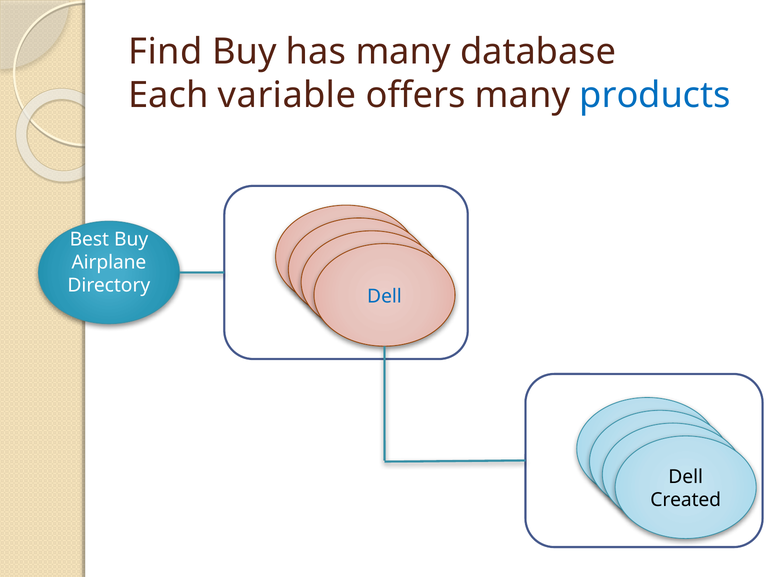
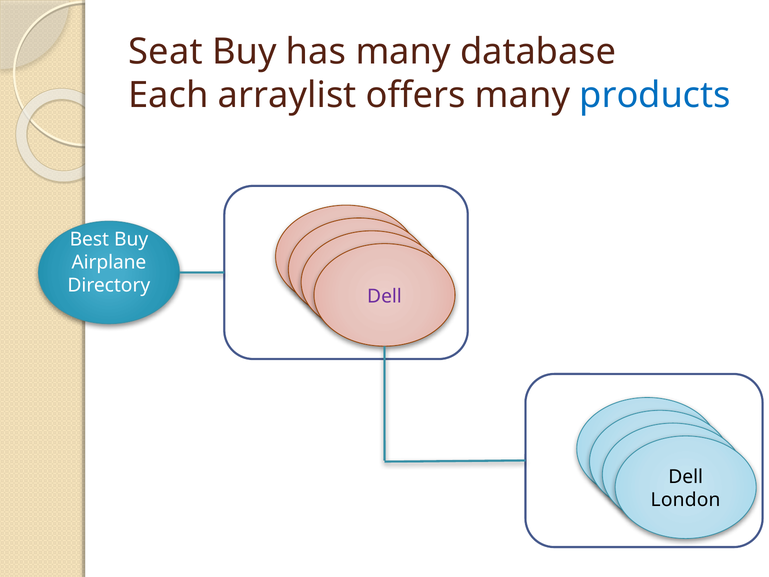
Find: Find -> Seat
variable: variable -> arraylist
Dell at (384, 296) colour: blue -> purple
Created: Created -> London
